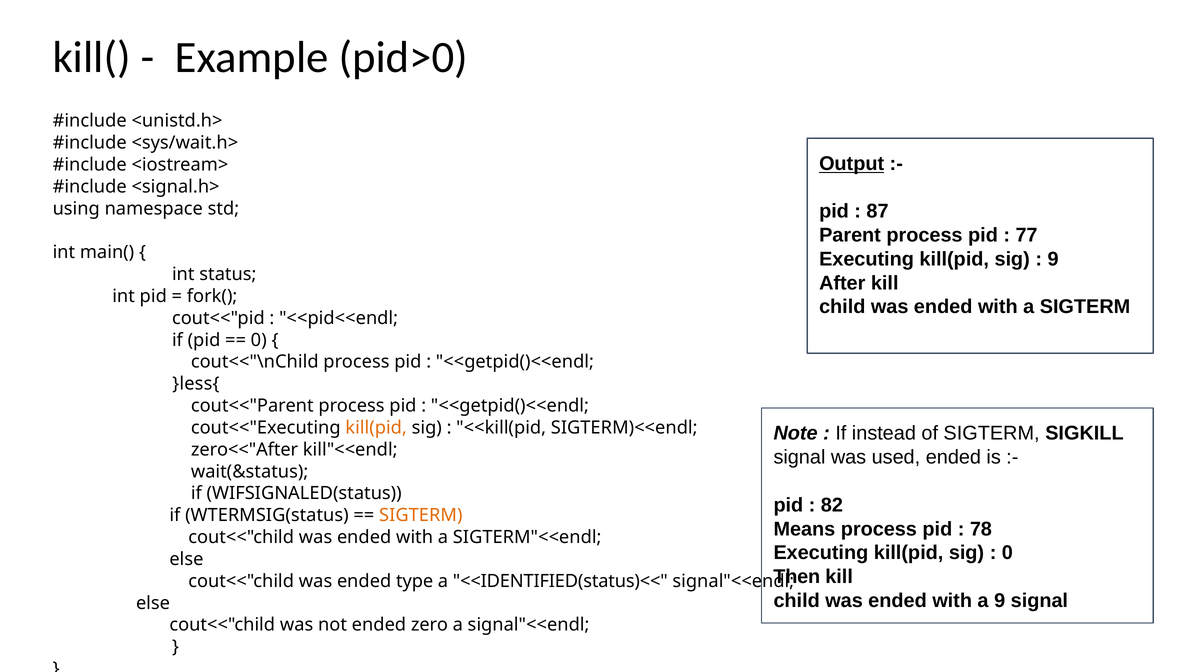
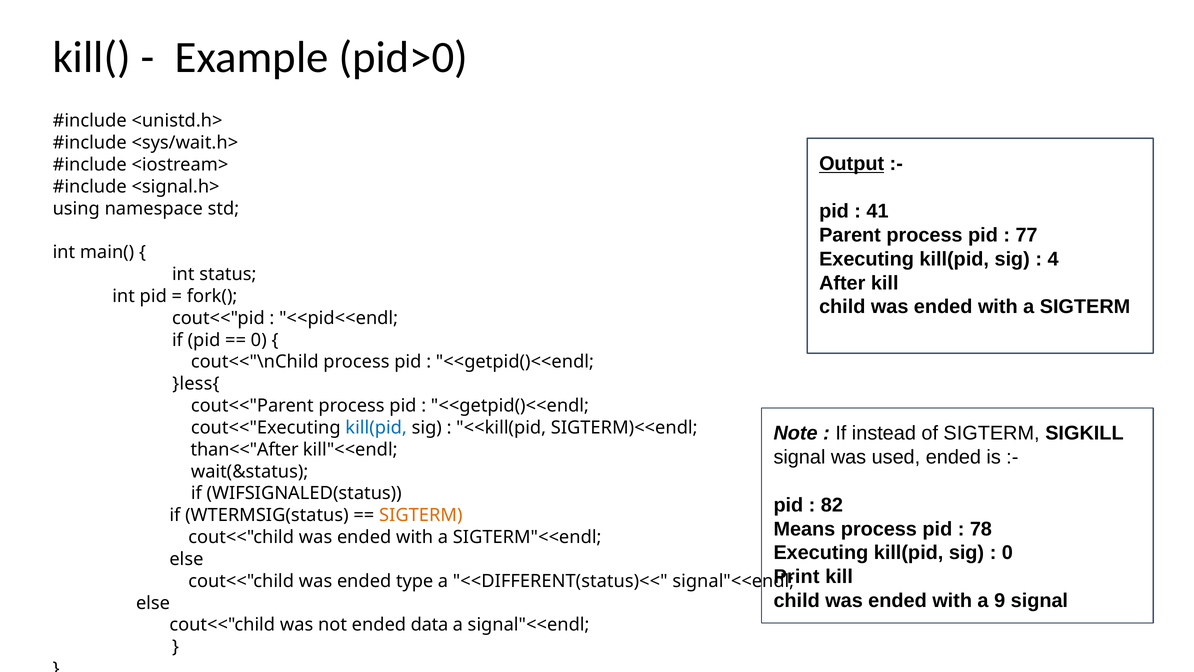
87: 87 -> 41
9 at (1053, 259): 9 -> 4
kill(pid at (376, 427) colour: orange -> blue
zero<<"After: zero<<"After -> than<<"After
Then: Then -> Print
<<IDENTIFIED(status)<<: <<IDENTIFIED(status)<< -> <<DIFFERENT(status)<<
zero: zero -> data
